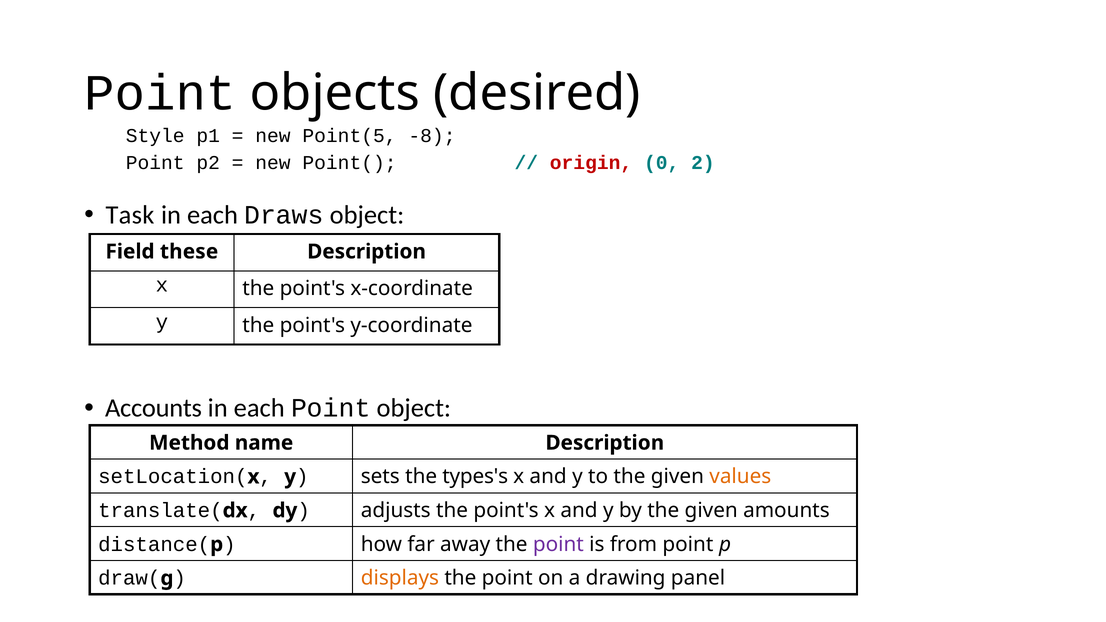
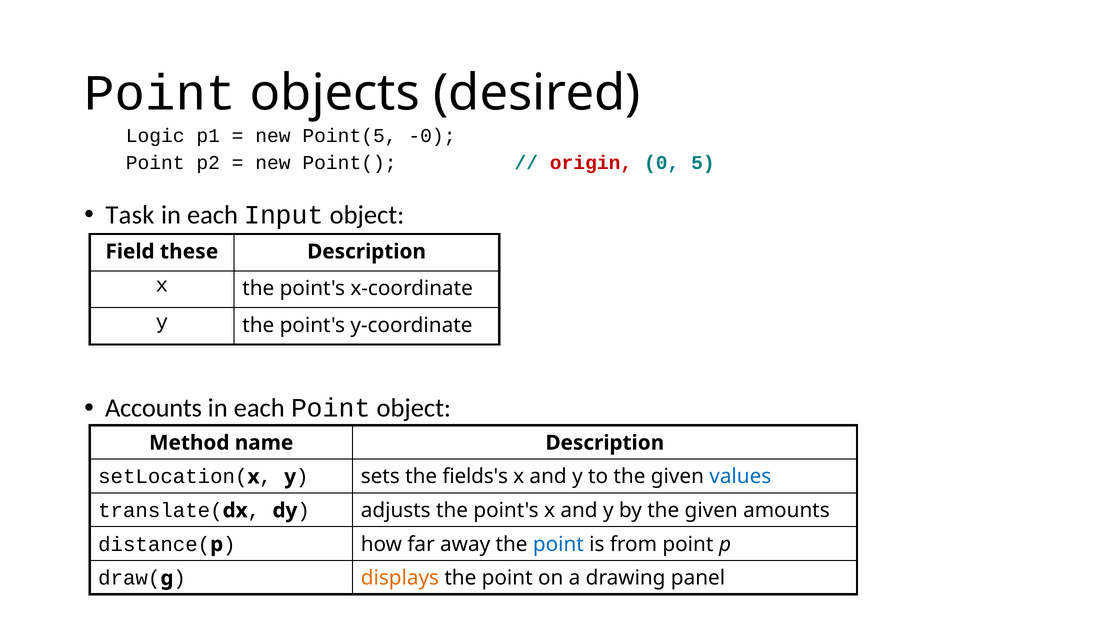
Style: Style -> Logic
-8: -8 -> -0
2: 2 -> 5
Draws: Draws -> Input
types's: types's -> fields's
values colour: orange -> blue
point at (558, 544) colour: purple -> blue
